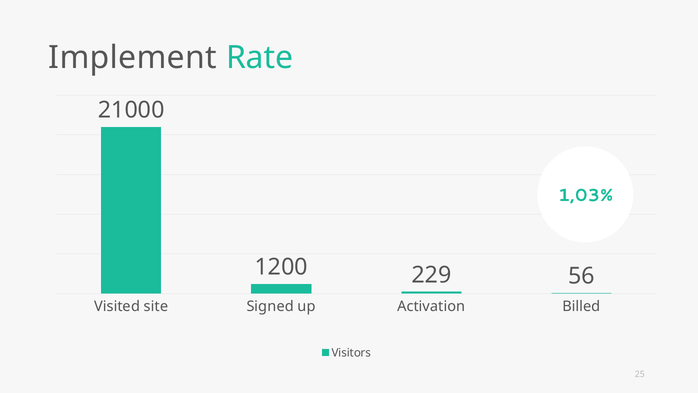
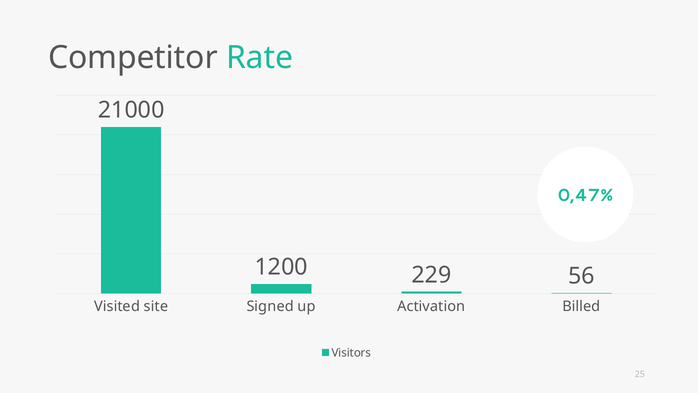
Implement: Implement -> Competitor
1,03%: 1,03% -> 0,47%
